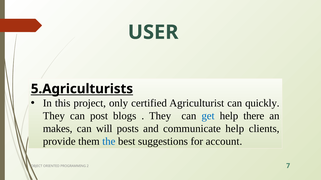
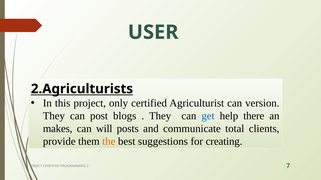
5.Agriculturists: 5.Agriculturists -> 2.Agriculturists
quickly: quickly -> version
communicate help: help -> total
the colour: blue -> orange
account: account -> creating
